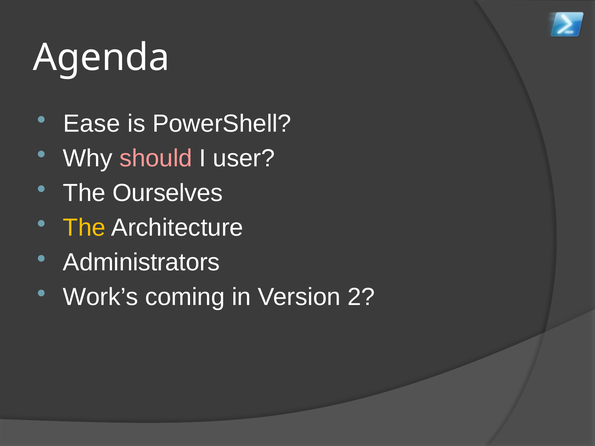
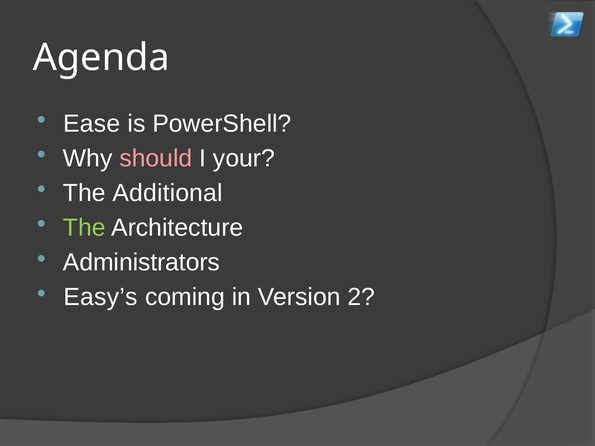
user: user -> your
Ourselves: Ourselves -> Additional
The at (84, 228) colour: yellow -> light green
Work’s: Work’s -> Easy’s
